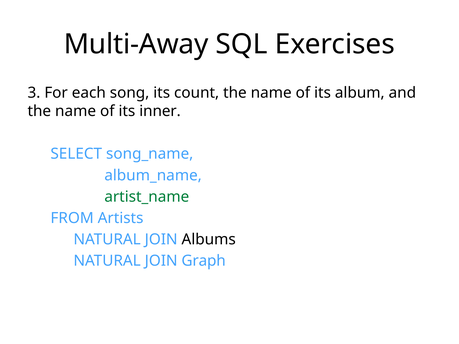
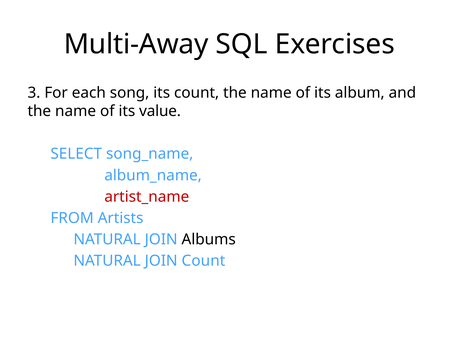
inner: inner -> value
artist_name colour: green -> red
JOIN Graph: Graph -> Count
